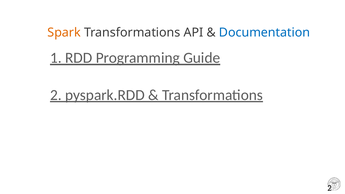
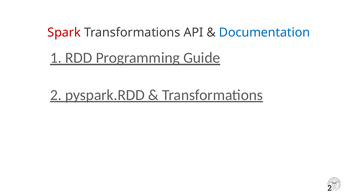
Spark colour: orange -> red
